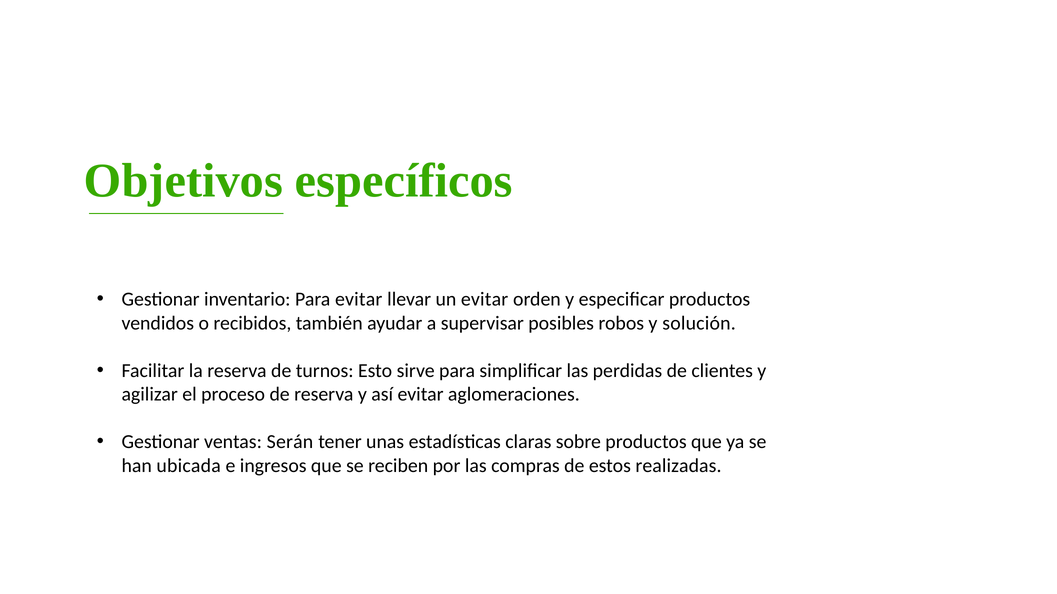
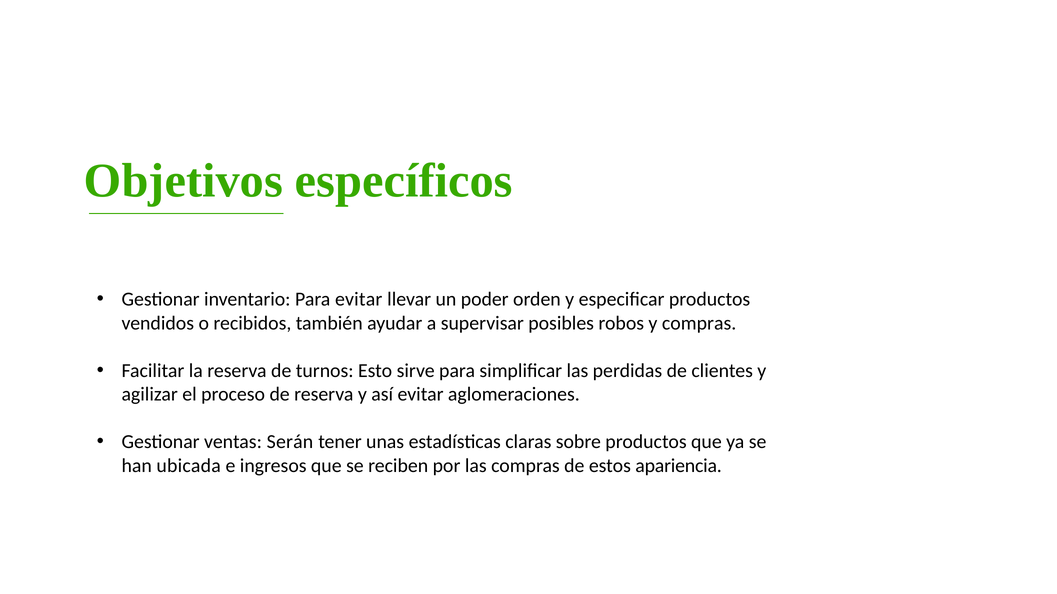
un evitar: evitar -> poder
y solución: solución -> compras
realizadas: realizadas -> apariencia
